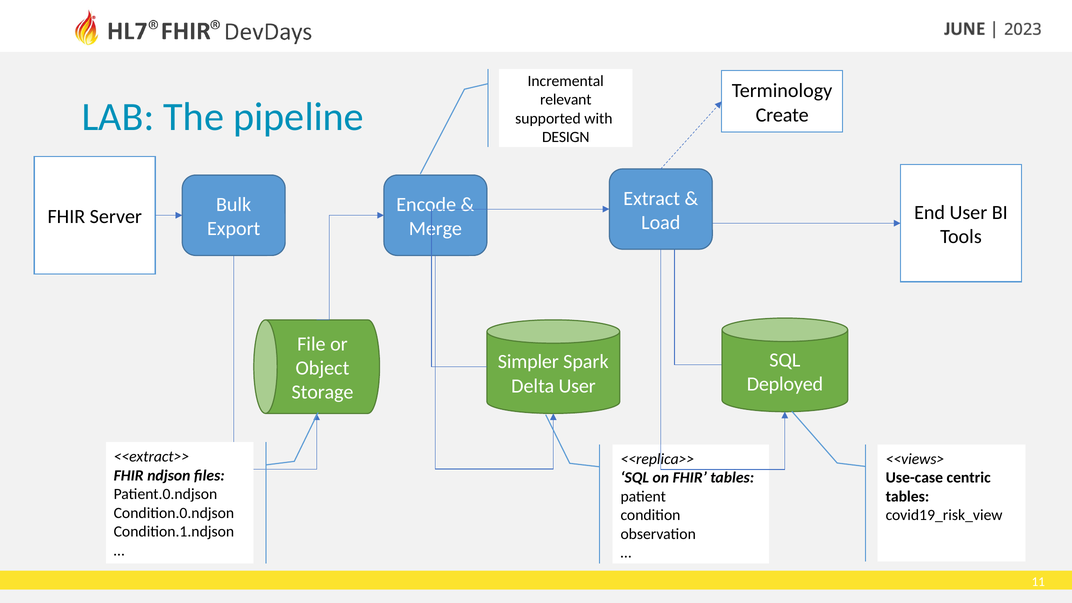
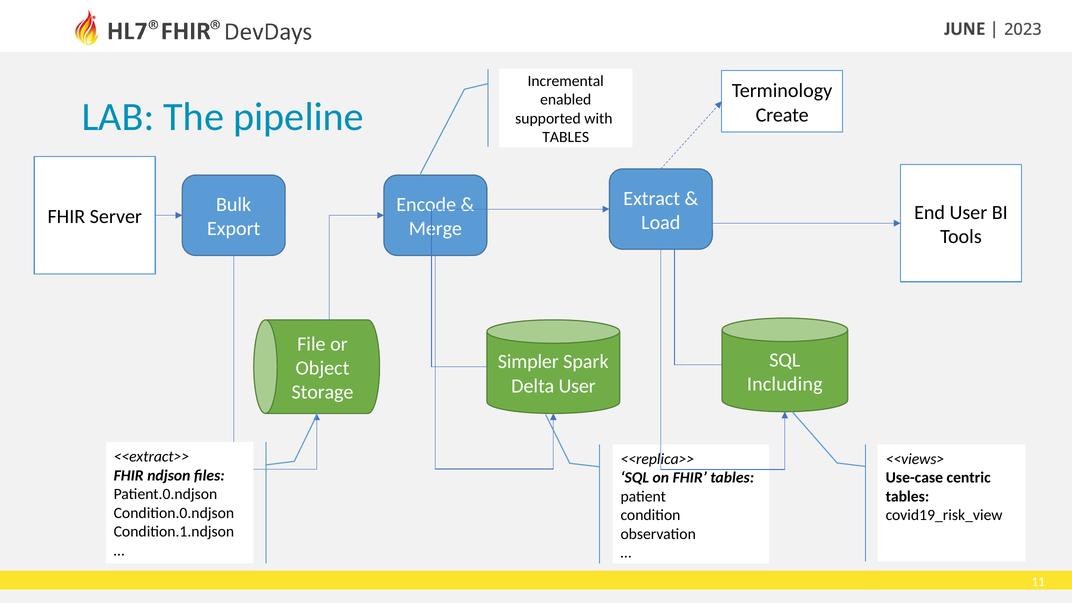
relevant: relevant -> enabled
DESIGN at (566, 137): DESIGN -> TABLES
Deployed: Deployed -> Including
